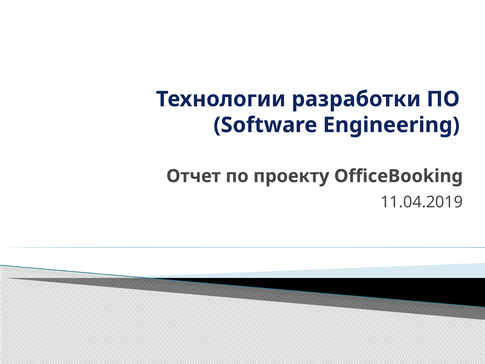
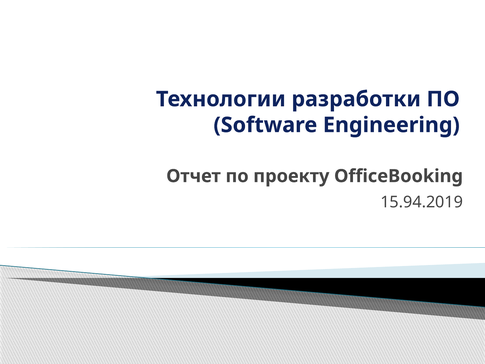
11.04.2019: 11.04.2019 -> 15.94.2019
